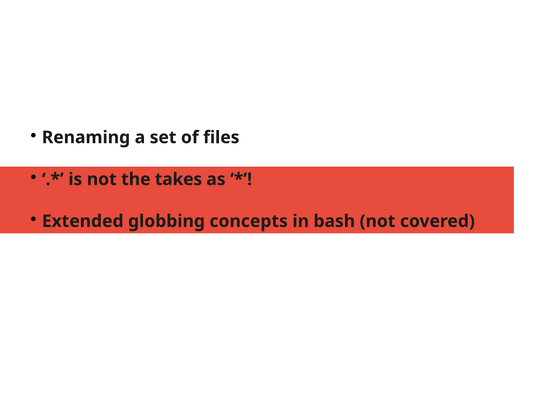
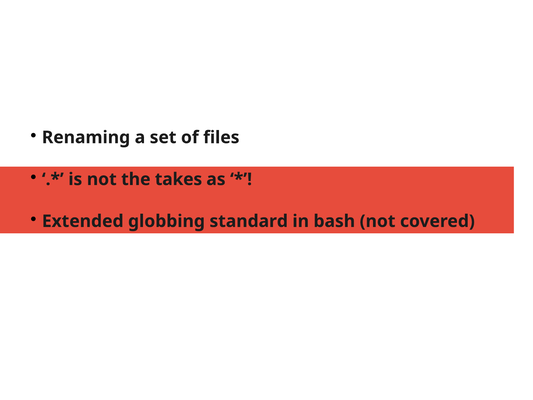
concepts: concepts -> standard
